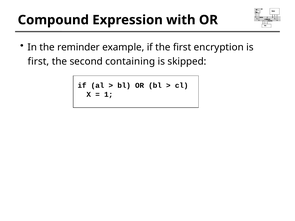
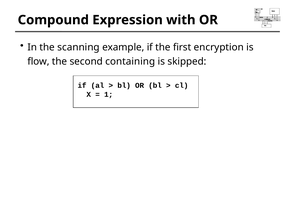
reminder: reminder -> scanning
first at (38, 61): first -> flow
